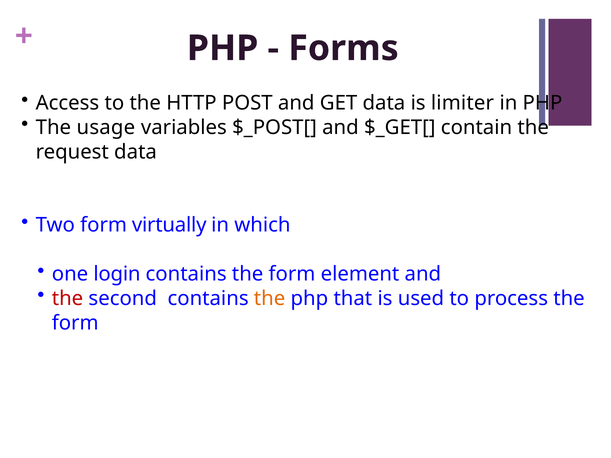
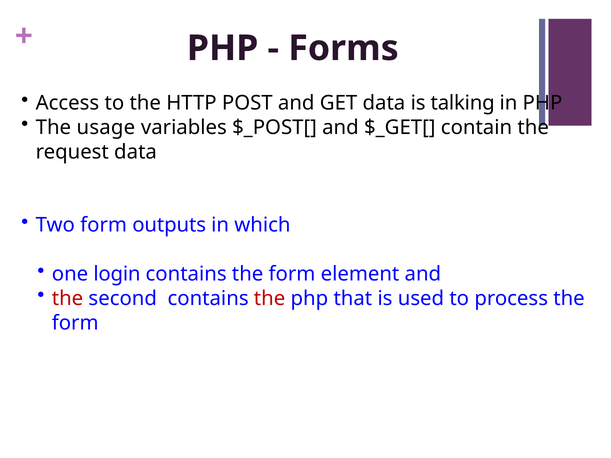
limiter: limiter -> talking
virtually: virtually -> outputs
the at (270, 299) colour: orange -> red
